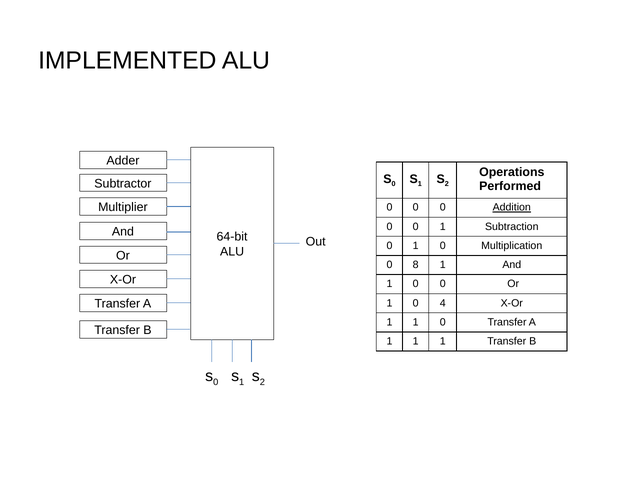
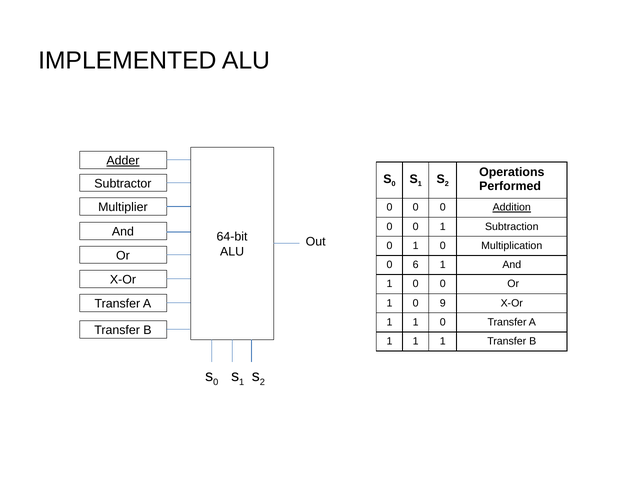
Adder underline: none -> present
8: 8 -> 6
4: 4 -> 9
